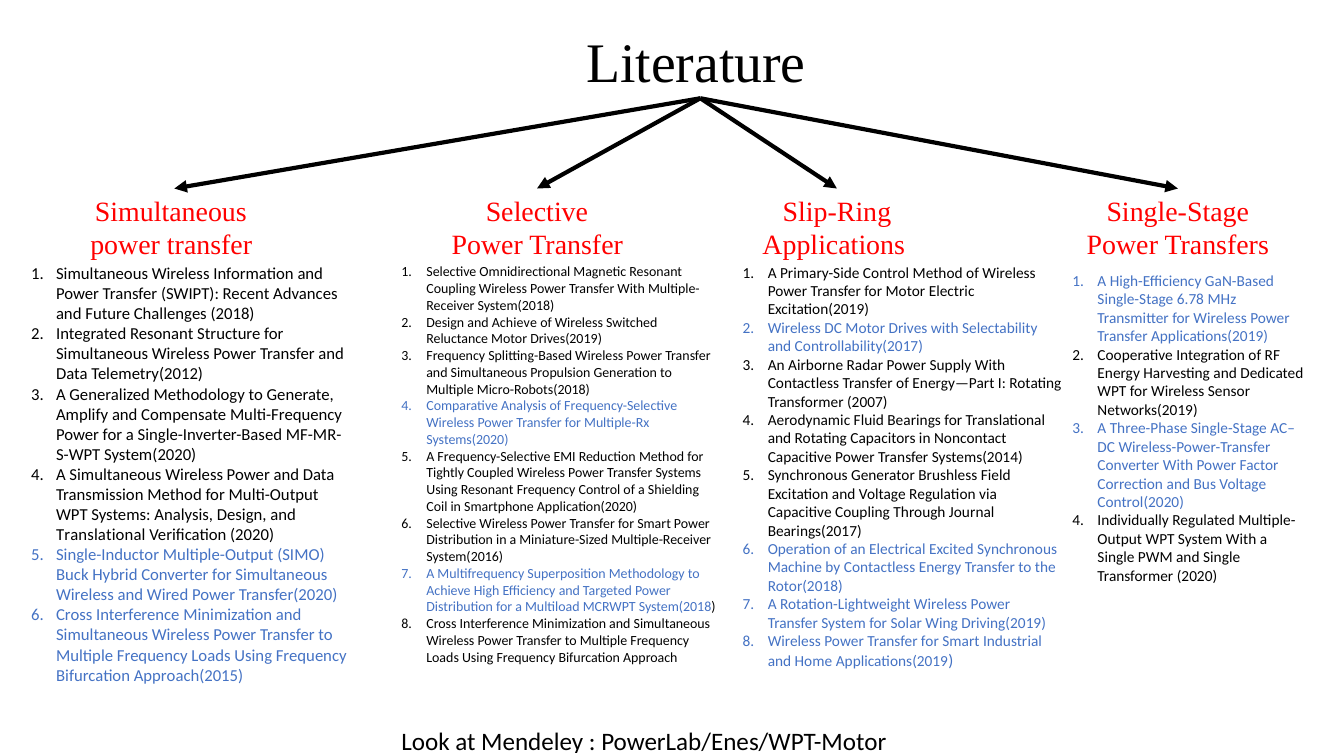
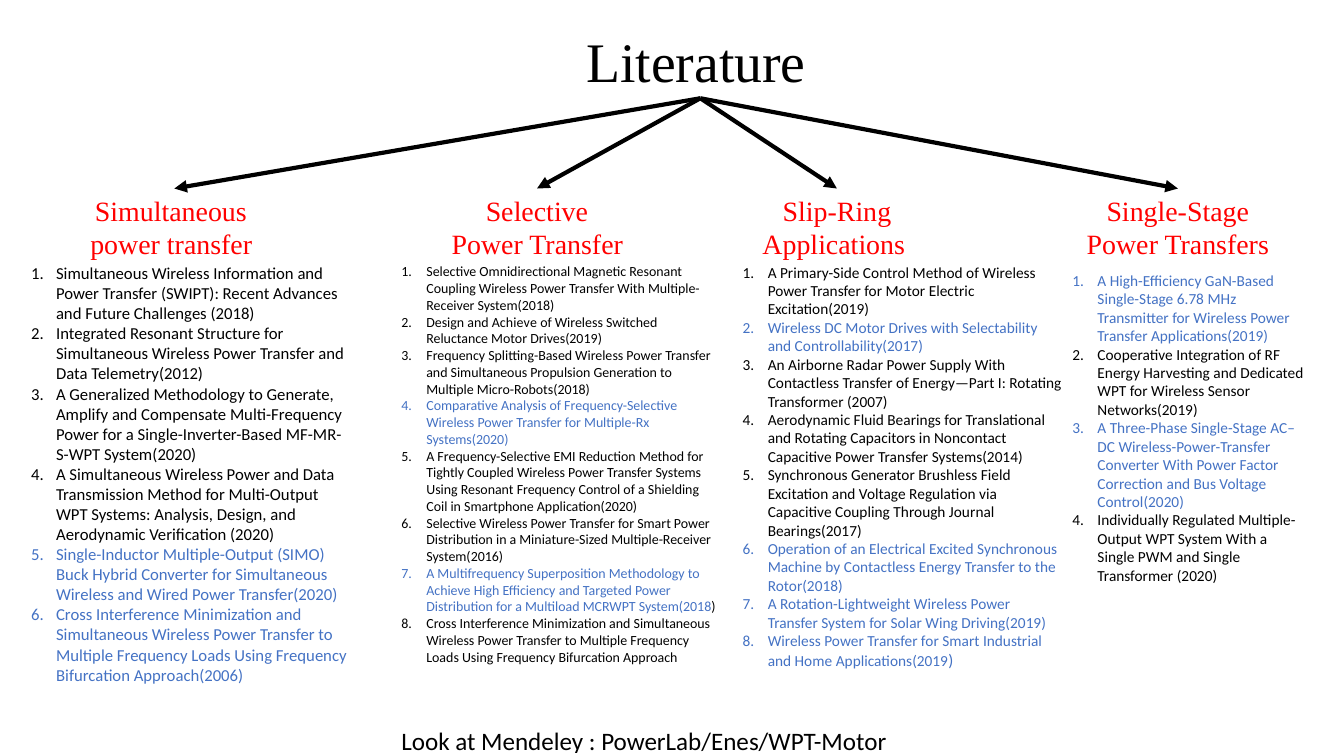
Translational at (101, 535): Translational -> Aerodynamic
Approach(2015: Approach(2015 -> Approach(2006
